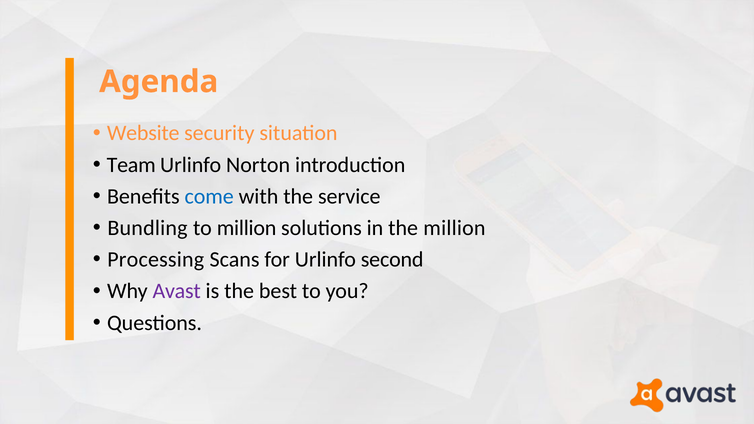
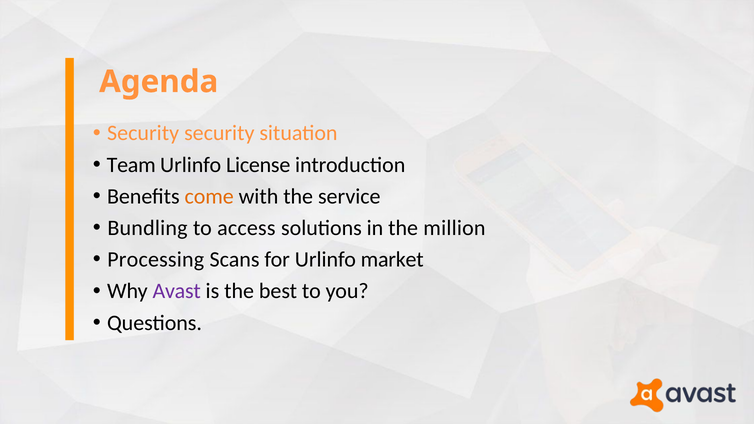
Website at (143, 133): Website -> Security
Norton: Norton -> License
come colour: blue -> orange
to million: million -> access
second: second -> market
